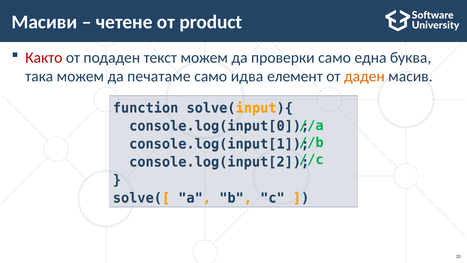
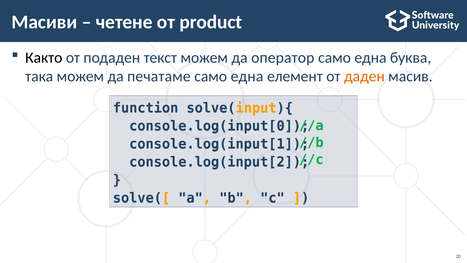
Както colour: red -> black
проверки: проверки -> оператор
идва at (247, 76): идва -> една
